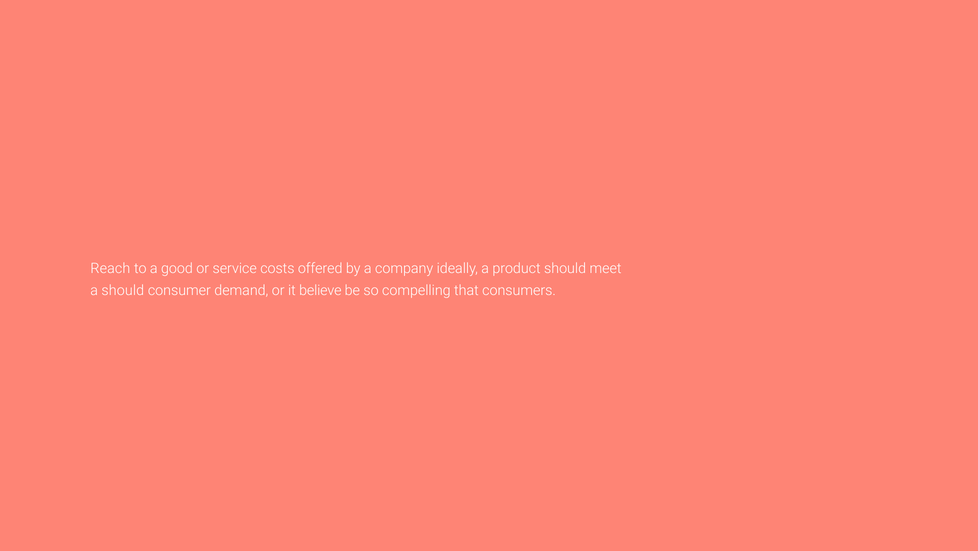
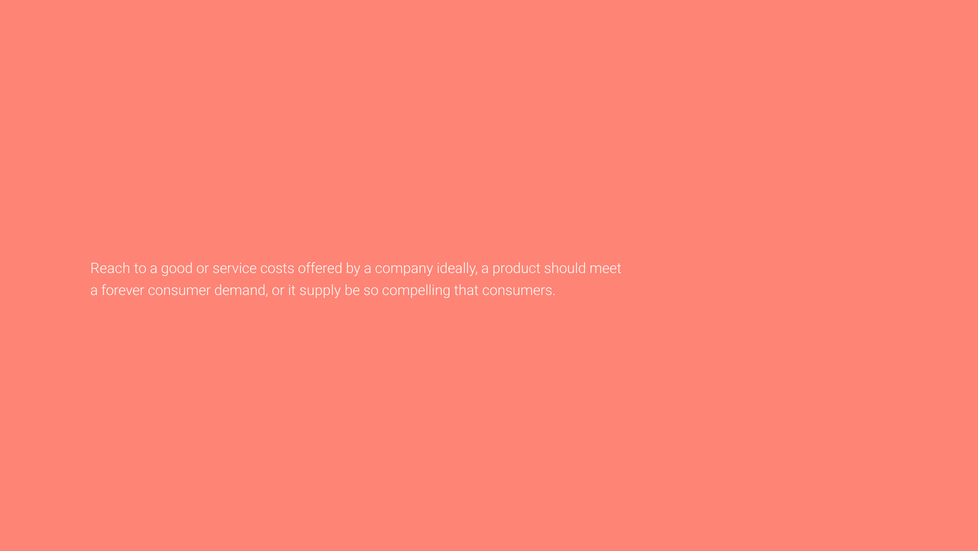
a should: should -> forever
believe: believe -> supply
